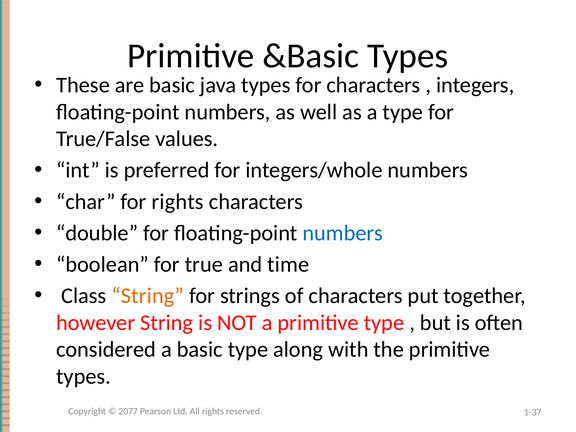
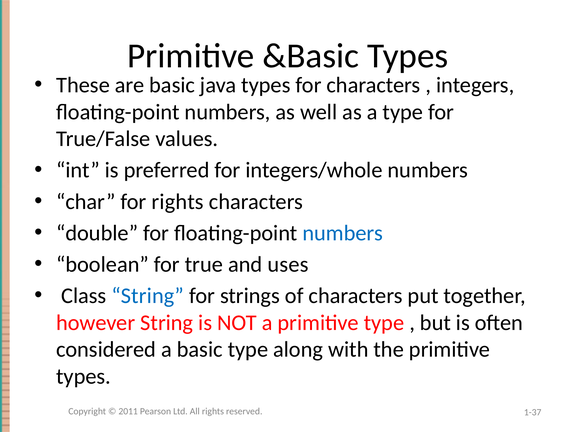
time: time -> uses
String at (148, 296) colour: orange -> blue
2077: 2077 -> 2011
